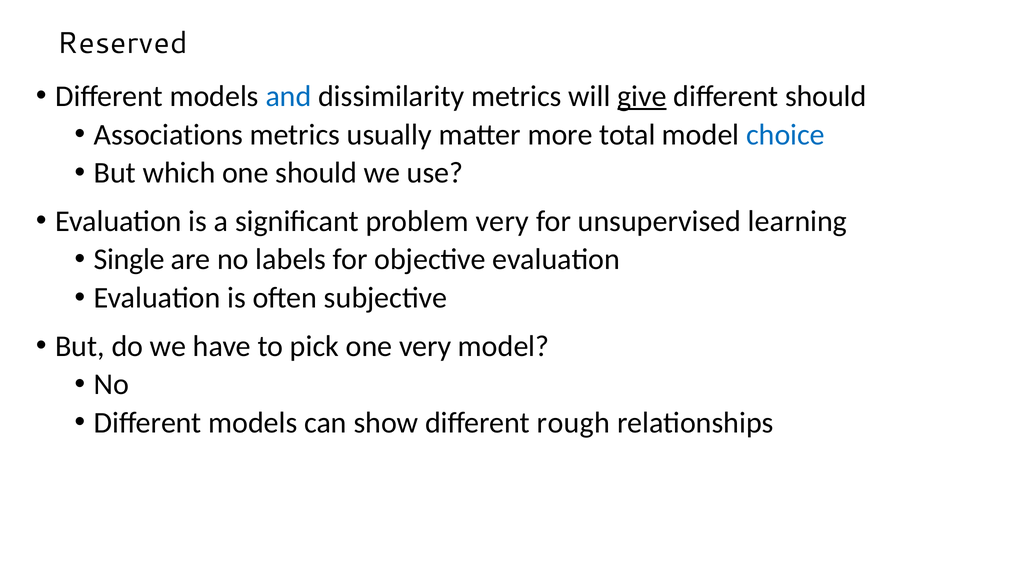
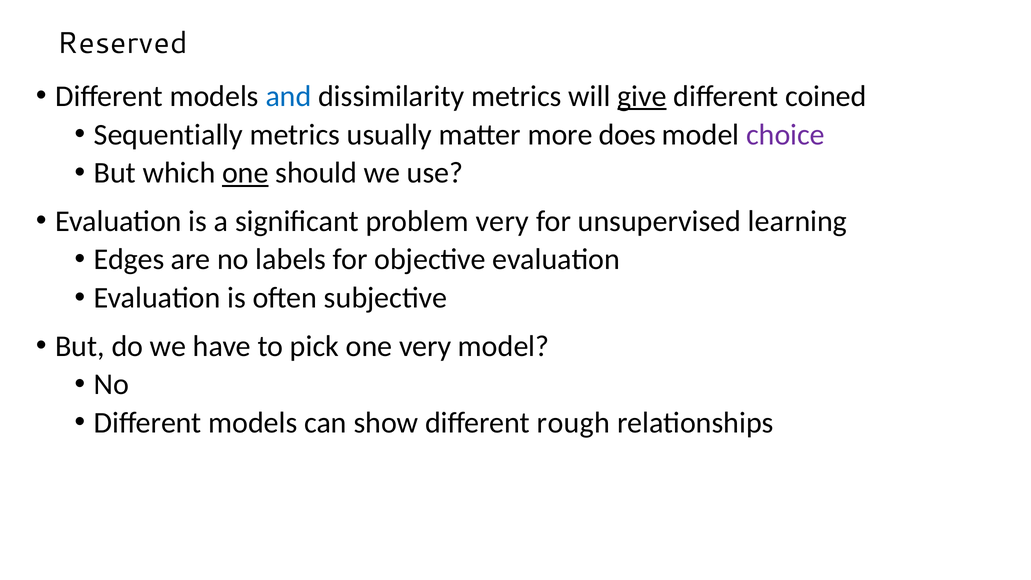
different should: should -> coined
Associations: Associations -> Sequentially
total: total -> does
choice colour: blue -> purple
one at (245, 173) underline: none -> present
Single: Single -> Edges
